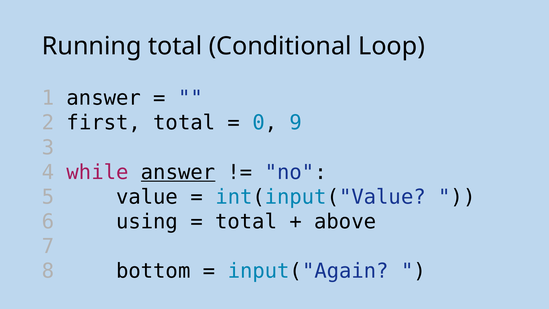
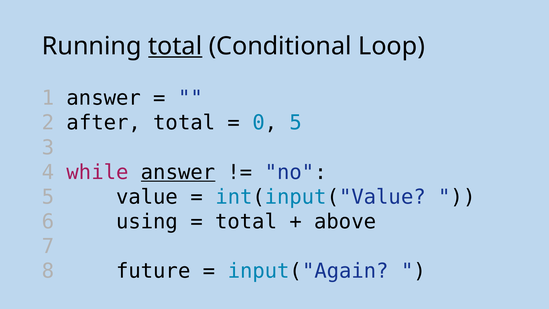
total at (175, 46) underline: none -> present
first: first -> after
0 9: 9 -> 5
bottom: bottom -> future
